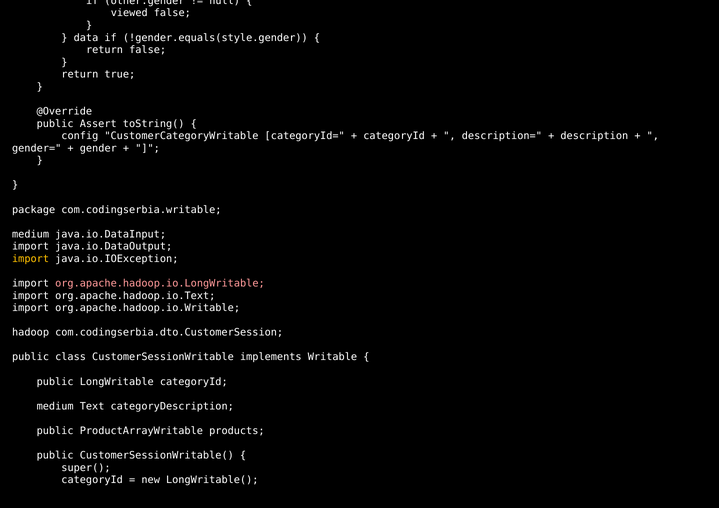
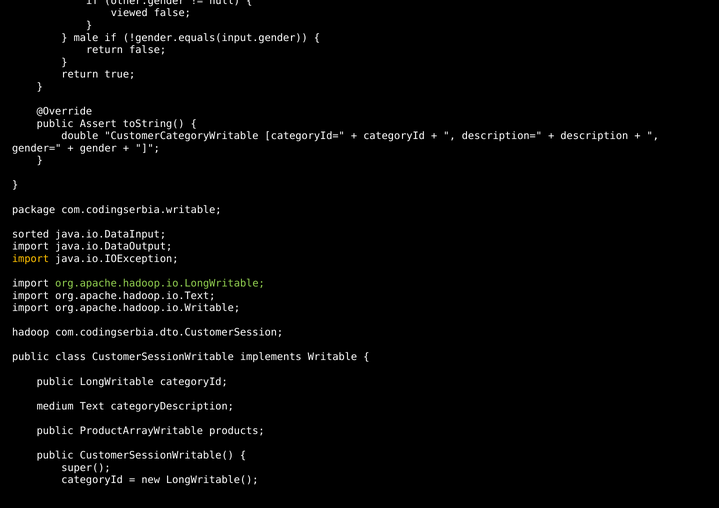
data: data -> male
!gender.equals(style.gender: !gender.equals(style.gender -> !gender.equals(input.gender
config: config -> double
medium at (31, 234): medium -> sorted
org.apache.hadoop.io.LongWritable colour: pink -> light green
